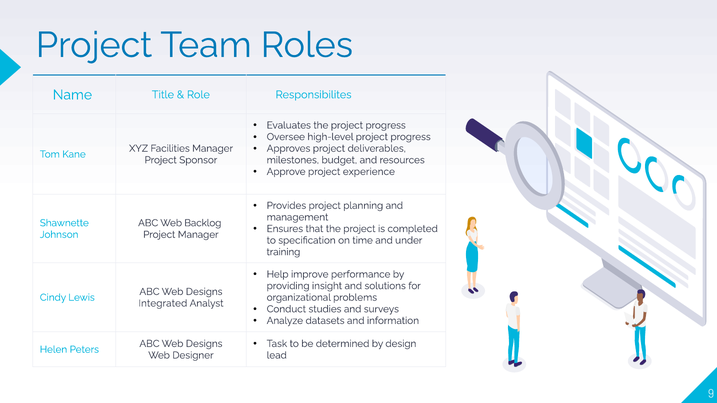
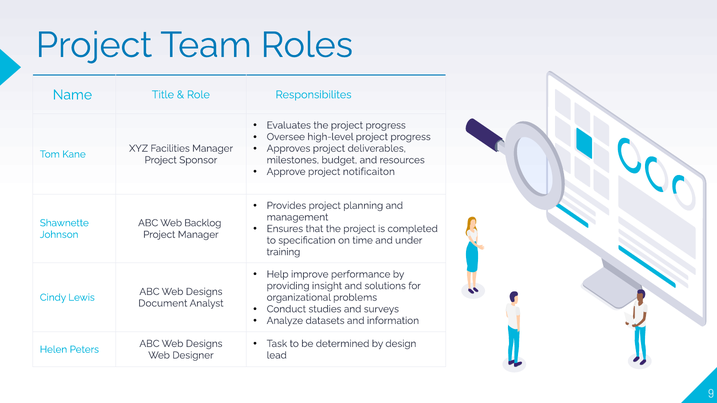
experience: experience -> notificaiton
Integrated: Integrated -> Document
